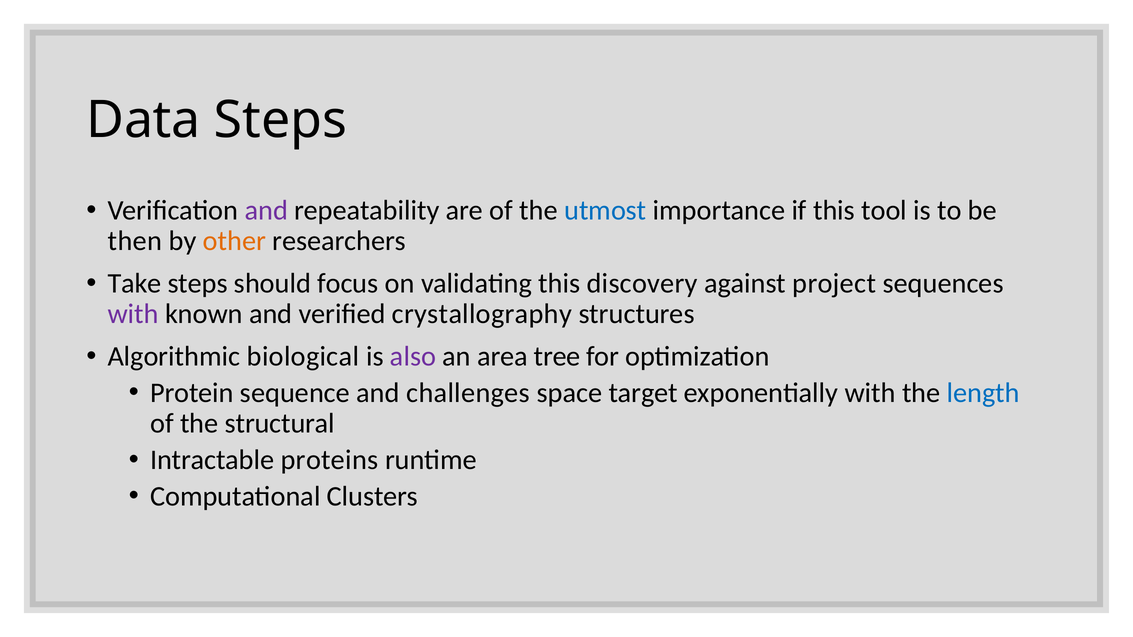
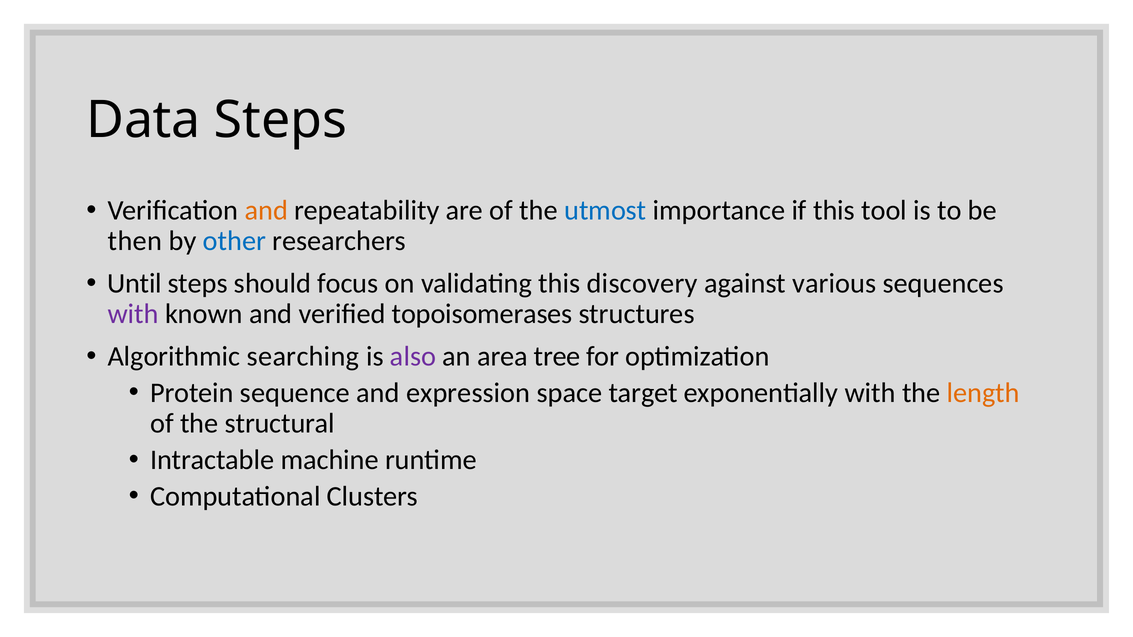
and at (266, 211) colour: purple -> orange
other colour: orange -> blue
Take: Take -> Until
project: project -> various
crystallography: crystallography -> topoisomerases
biological: biological -> searching
challenges: challenges -> expression
length colour: blue -> orange
proteins: proteins -> machine
